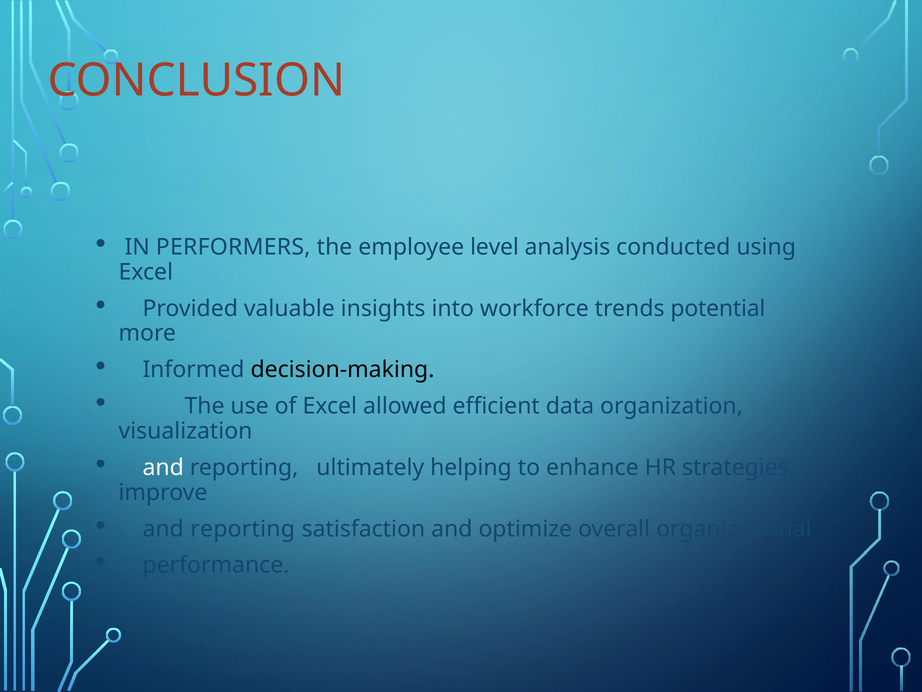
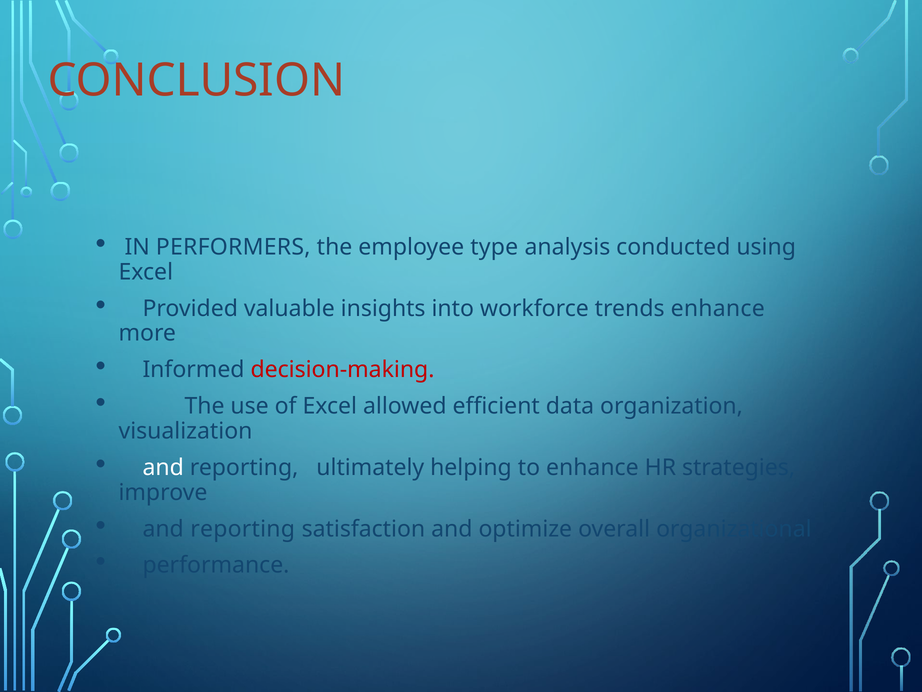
level: level -> type
trends potential: potential -> enhance
decision-making colour: black -> red
